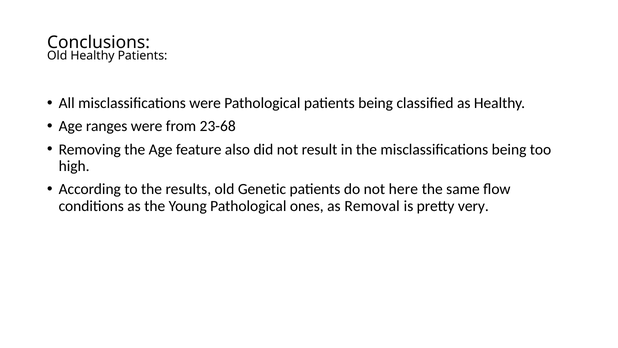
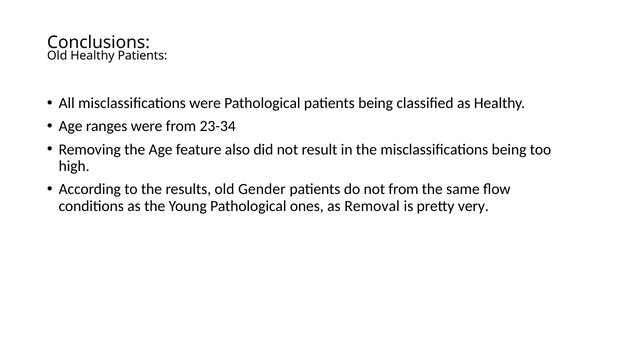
23-68: 23-68 -> 23-34
Genetic: Genetic -> Gender
not here: here -> from
